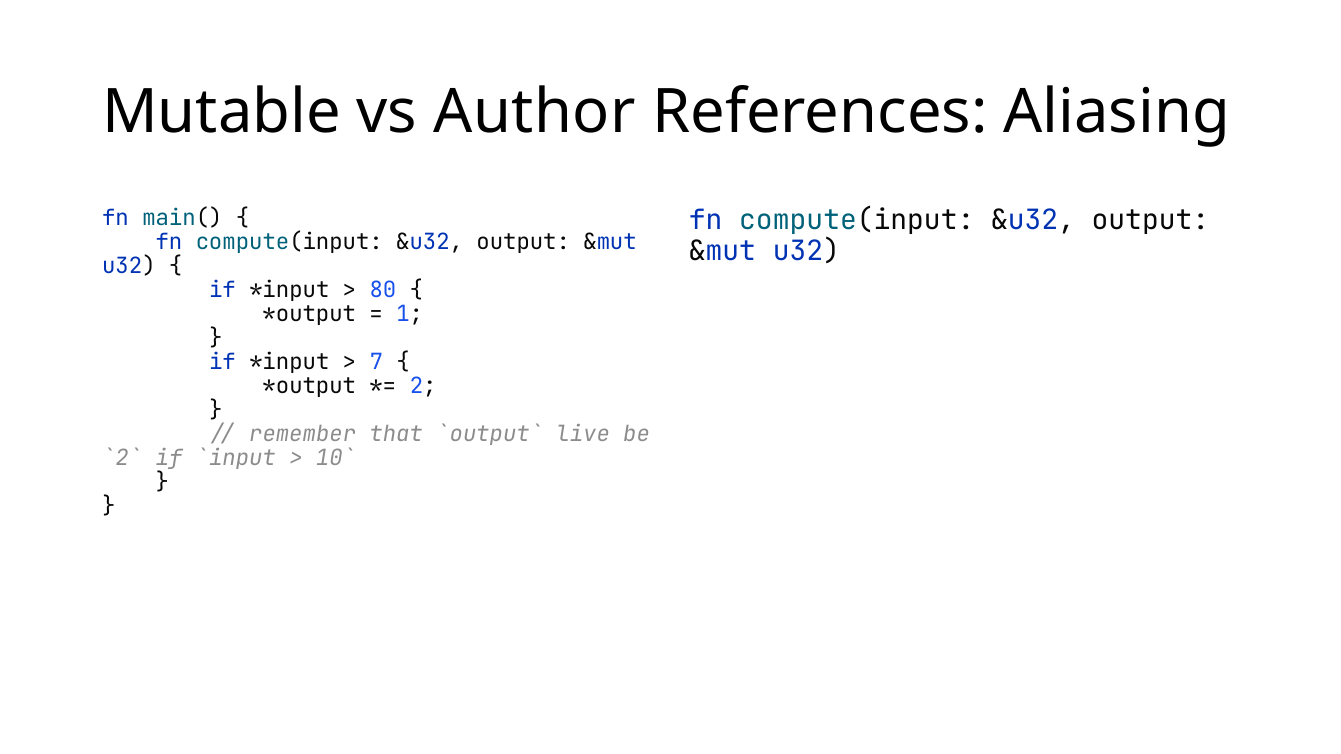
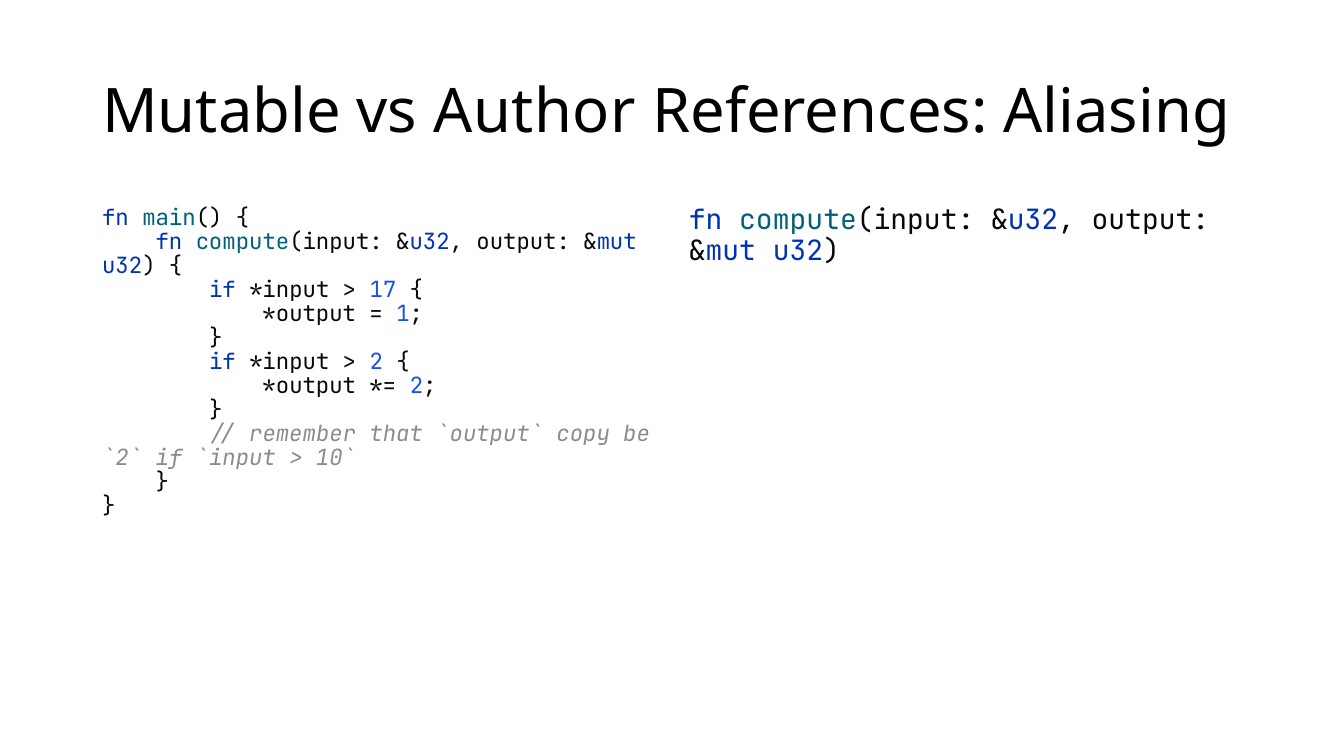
80: 80 -> 17
7 at (376, 362): 7 -> 2
live: live -> copy
